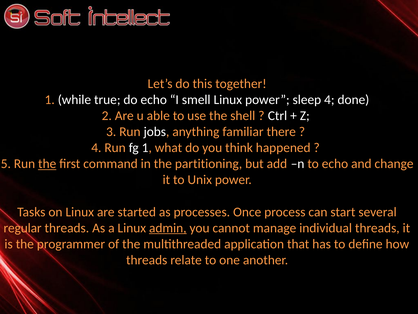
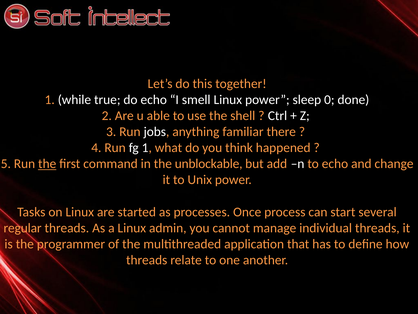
sleep 4: 4 -> 0
partitioning: partitioning -> unblockable
admin underline: present -> none
